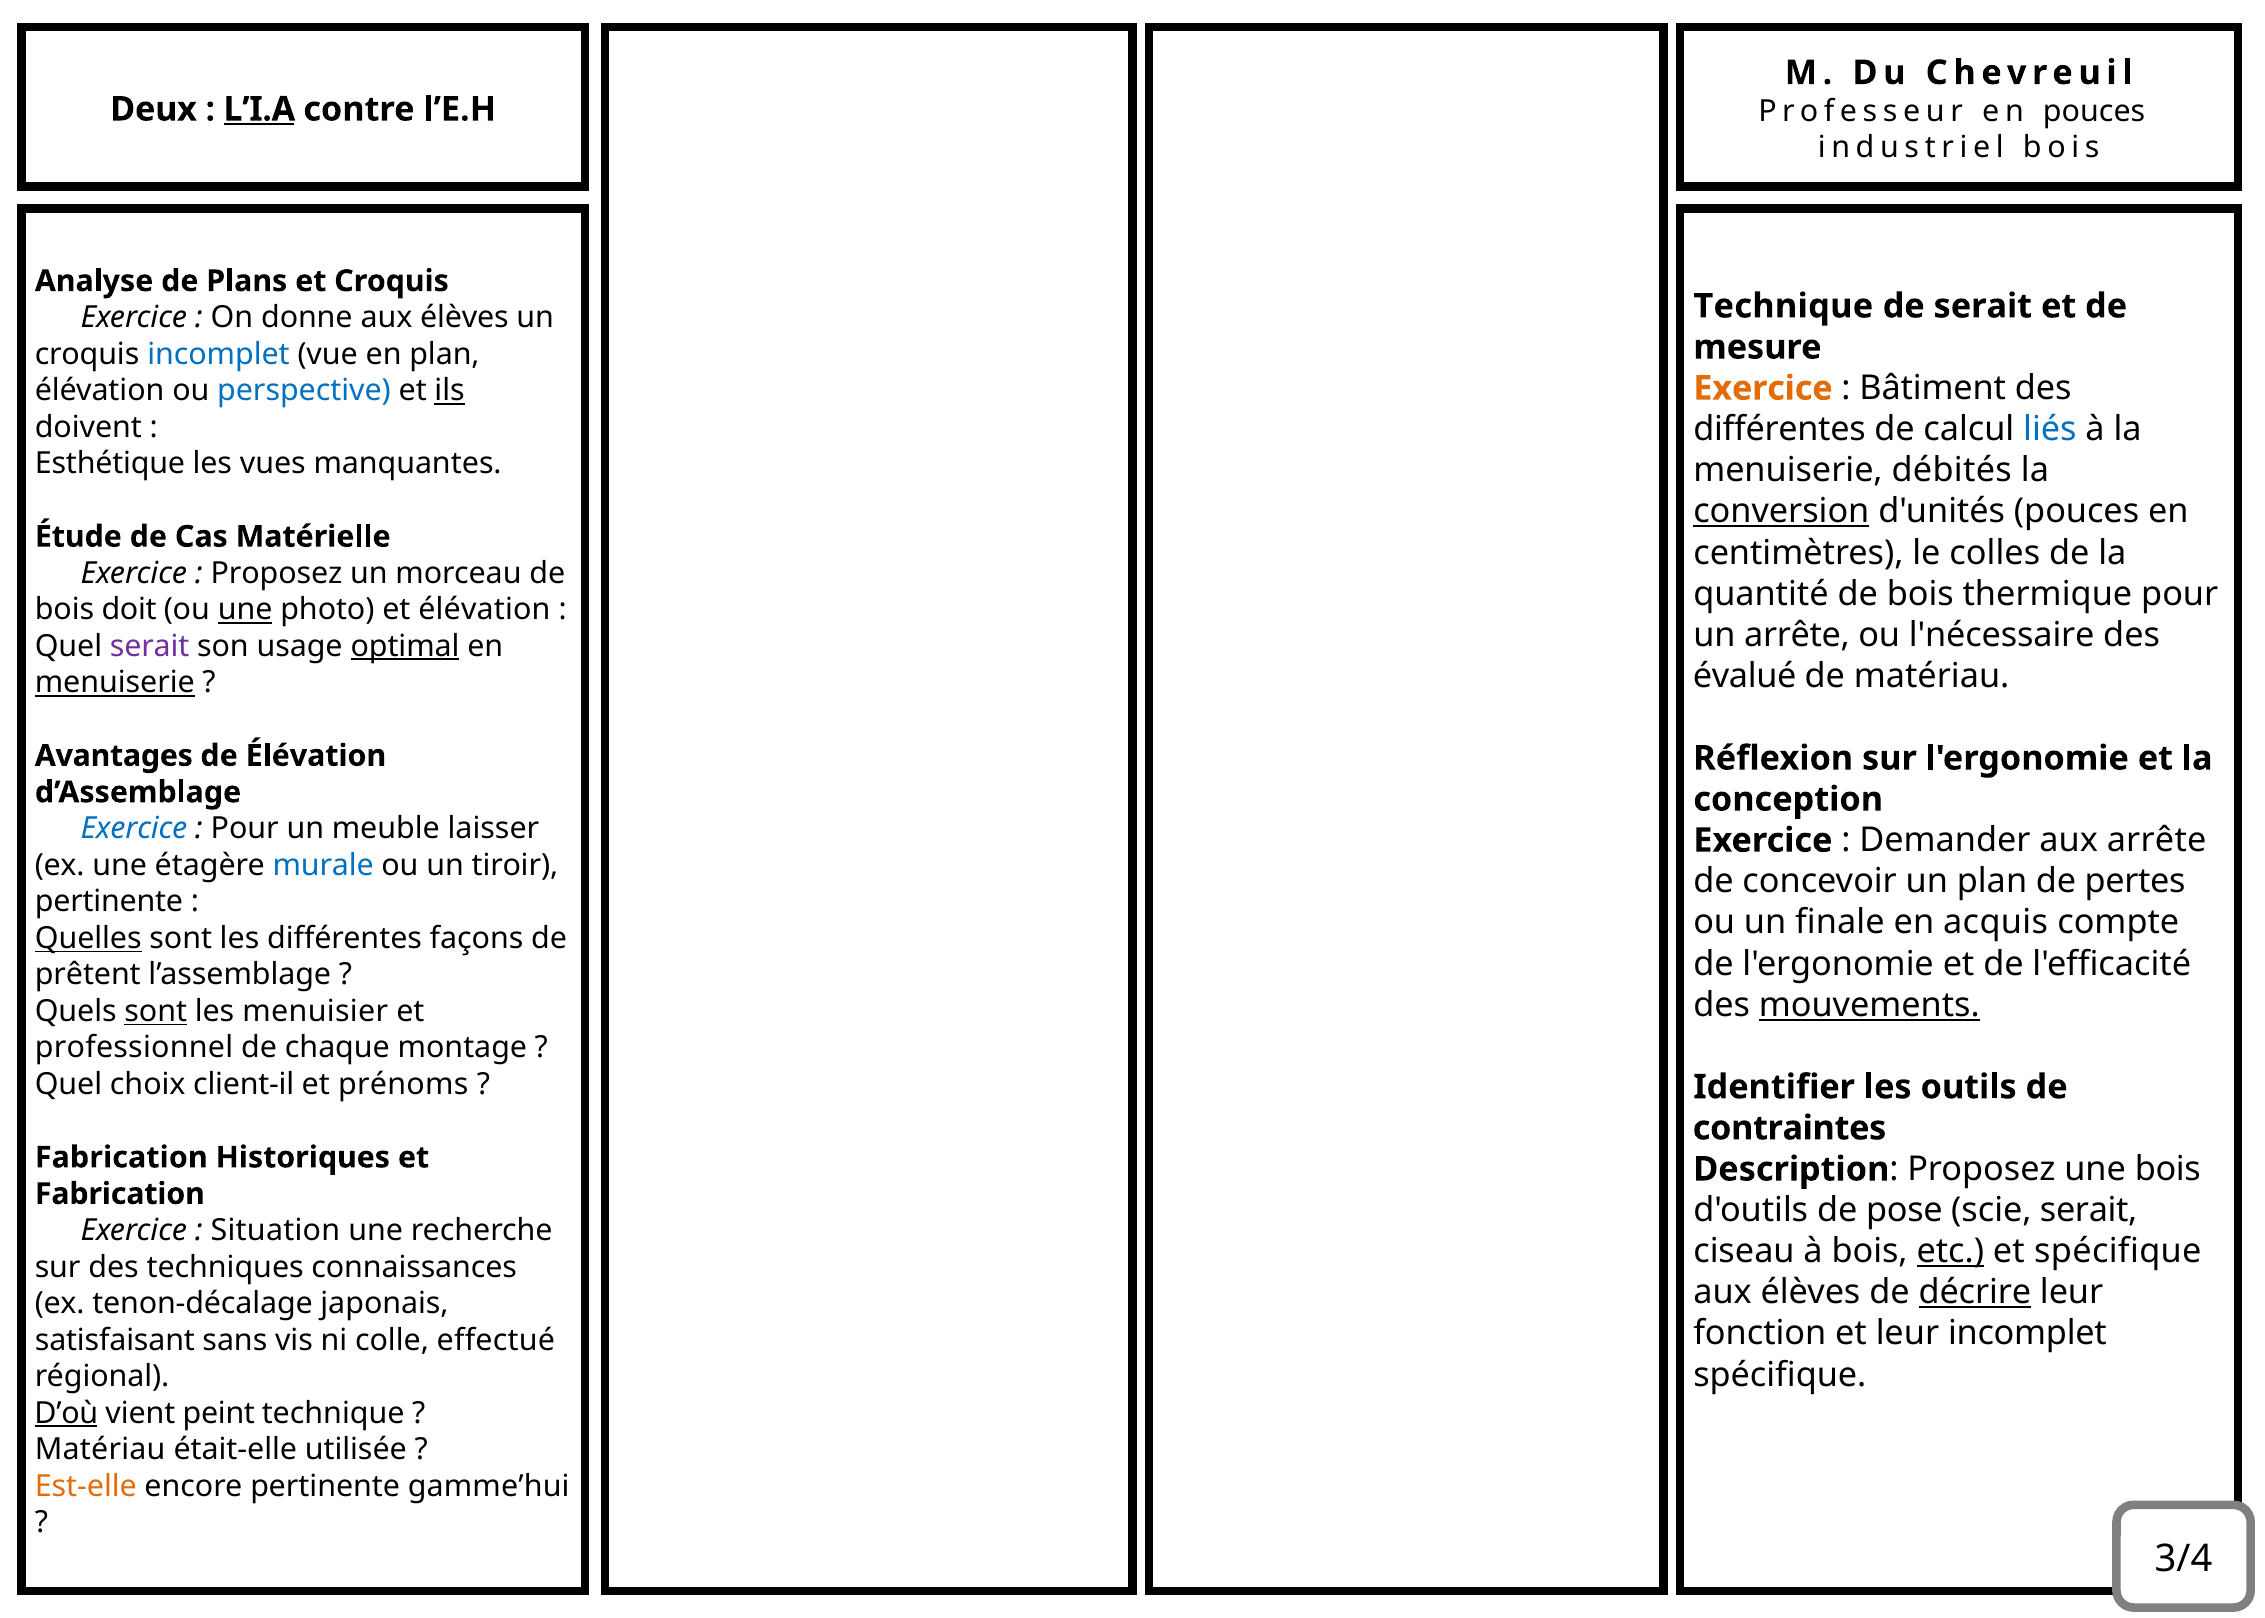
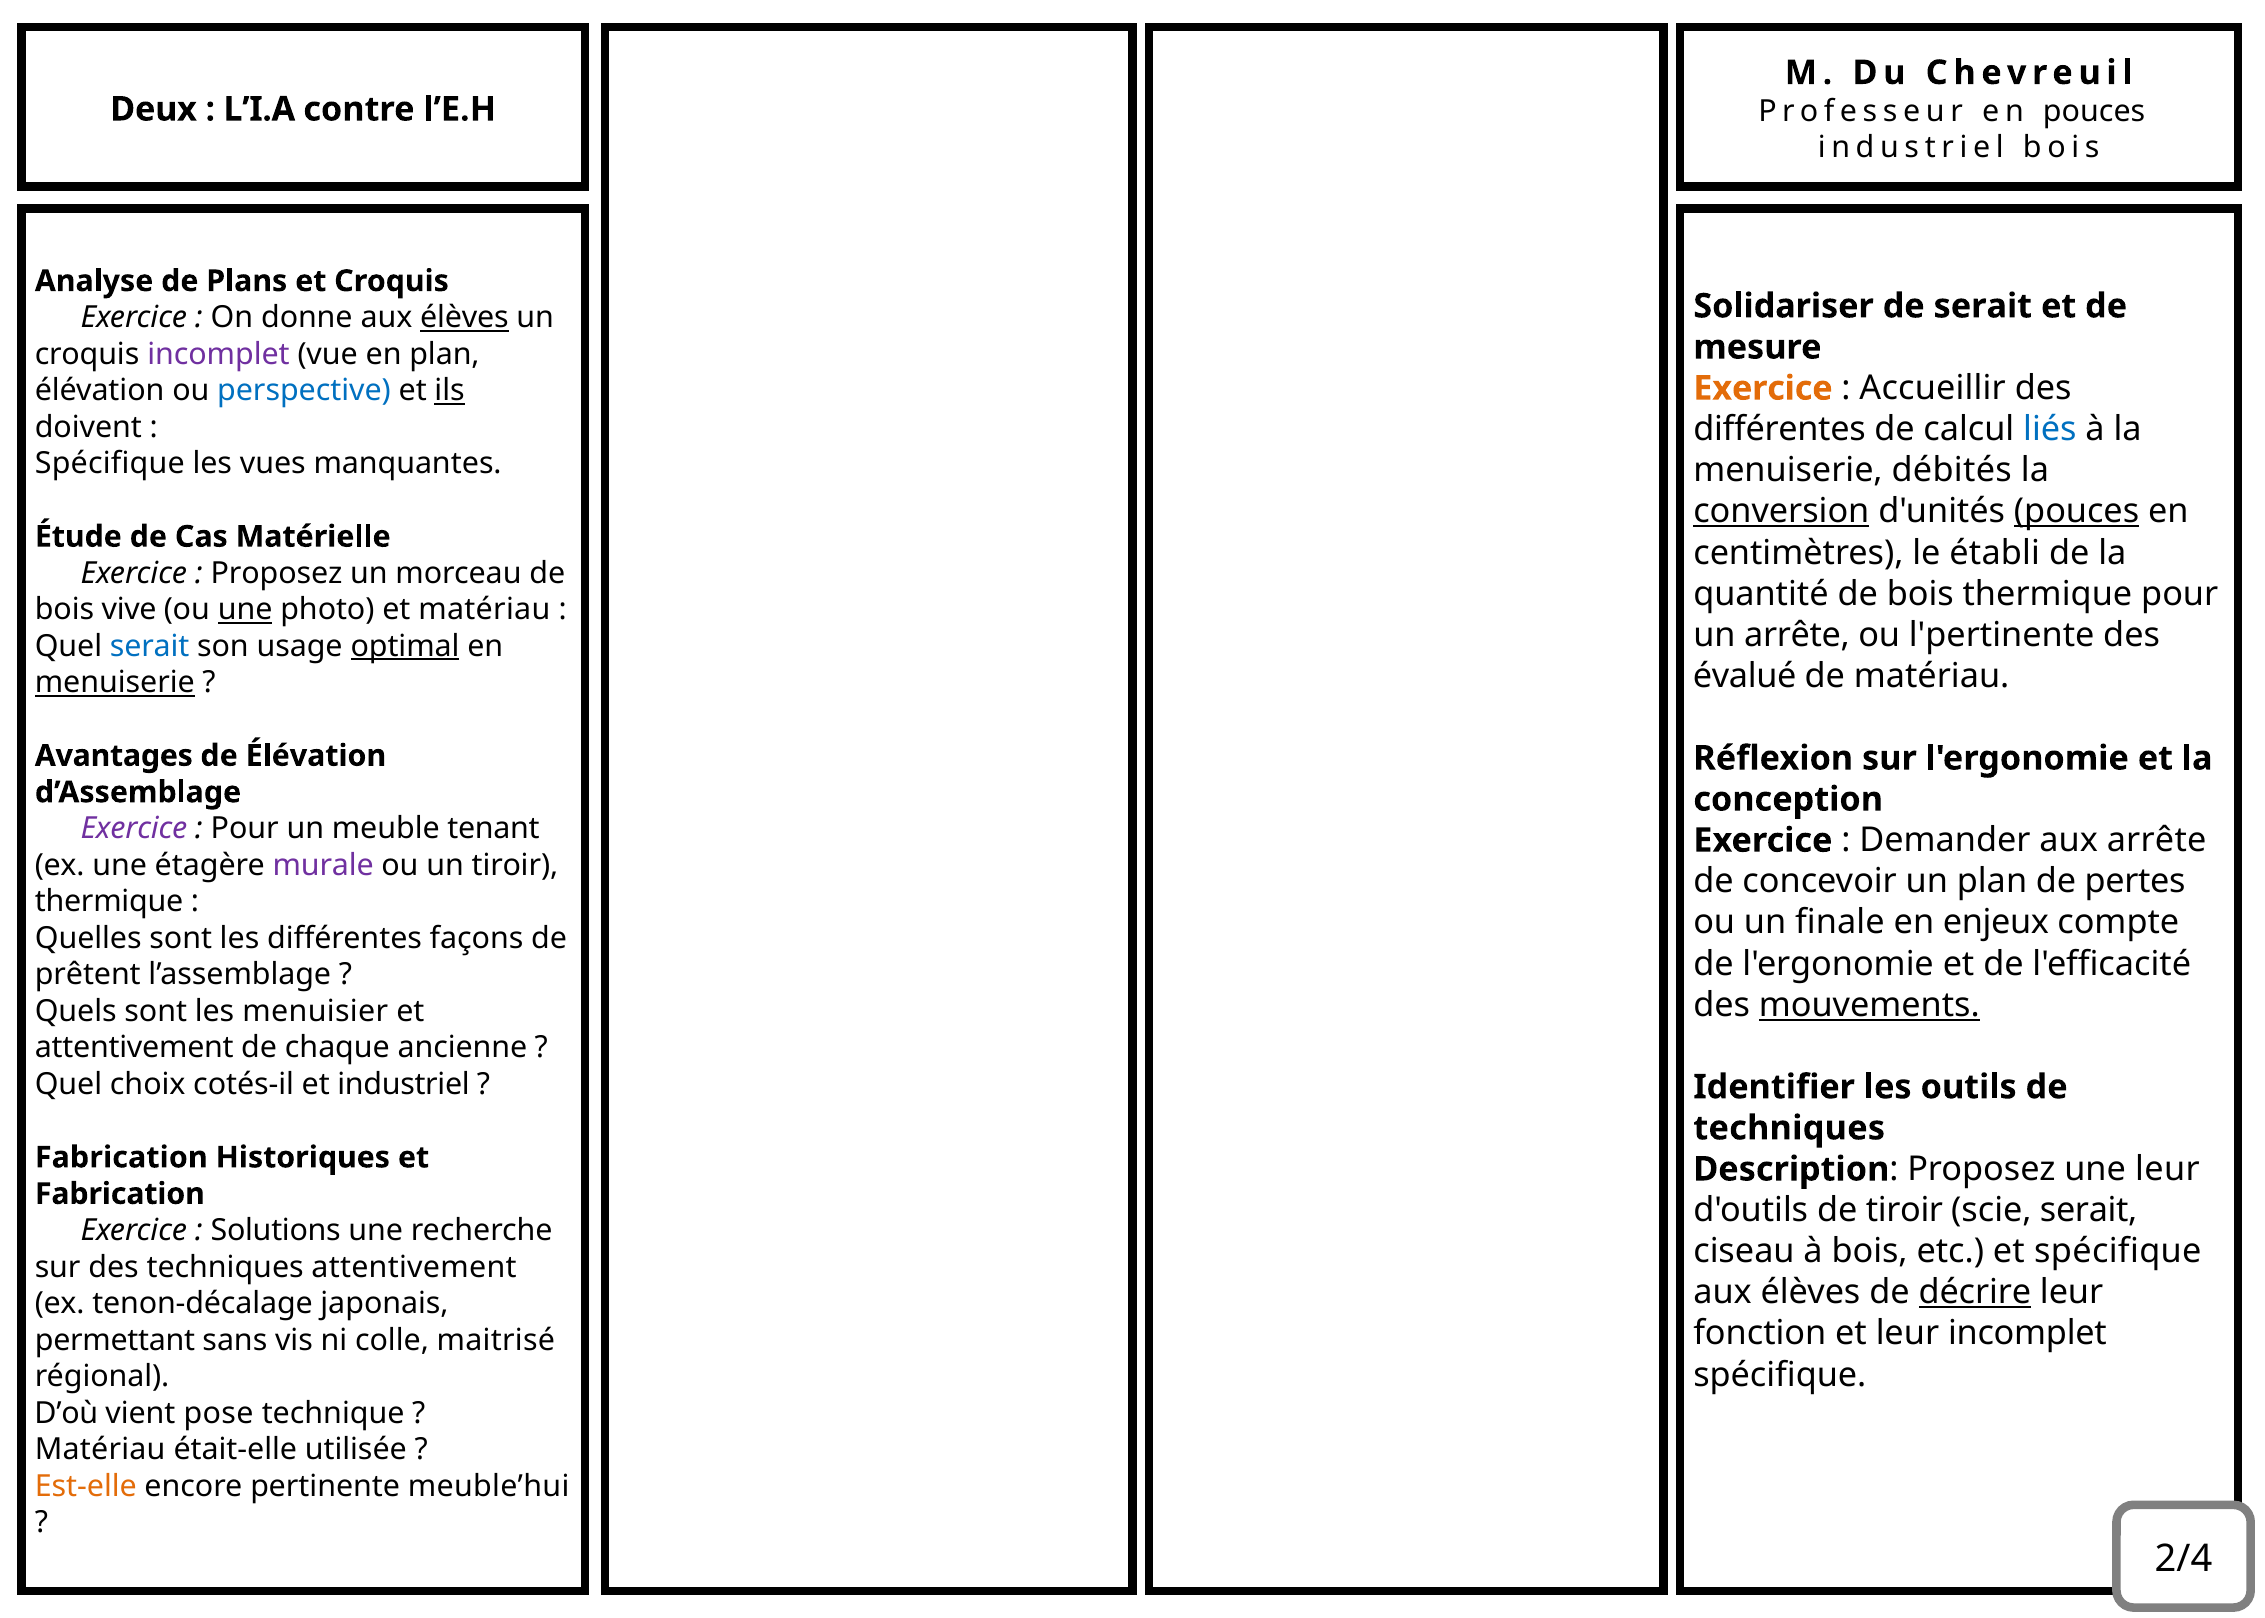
L’I.A underline: present -> none
Technique at (1783, 306): Technique -> Solidariser
élèves at (464, 318) underline: none -> present
incomplet at (218, 354) colour: blue -> purple
Bâtiment: Bâtiment -> Accueillir
Esthétique at (110, 464): Esthétique -> Spécifique
pouces at (2077, 512) underline: none -> present
colles: colles -> établi
doit: doit -> vive
et élévation: élévation -> matériau
l'nécessaire: l'nécessaire -> l'pertinente
serait at (150, 646) colour: purple -> blue
Exercice at (134, 829) colour: blue -> purple
laisser: laisser -> tenant
murale colour: blue -> purple
pertinente at (109, 902): pertinente -> thermique
acquis: acquis -> enjeux
Quelles underline: present -> none
sont at (156, 1011) underline: present -> none
professionnel at (134, 1048): professionnel -> attentivement
montage: montage -> ancienne
client-il: client-il -> cotés-il
et prénoms: prénoms -> industriel
contraintes at (1790, 1128): contraintes -> techniques
une bois: bois -> leur
de pose: pose -> tiroir
Situation: Situation -> Solutions
etc underline: present -> none
techniques connaissances: connaissances -> attentivement
satisfaisant: satisfaisant -> permettant
effectué: effectué -> maitrisé
D’où underline: present -> none
peint: peint -> pose
gamme’hui: gamme’hui -> meuble’hui
3/4: 3/4 -> 2/4
